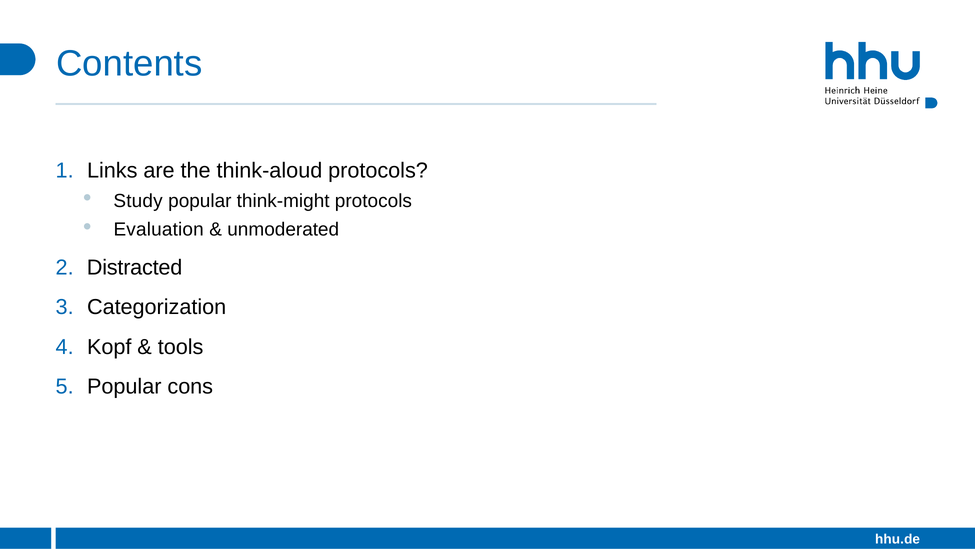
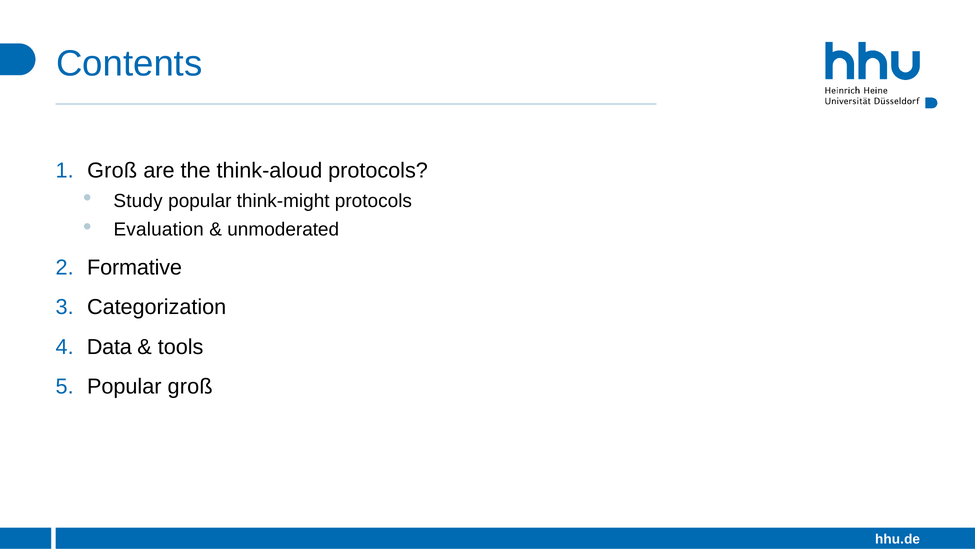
Links at (112, 171): Links -> Groß
Distracted: Distracted -> Formative
Kopf: Kopf -> Data
Popular cons: cons -> groß
